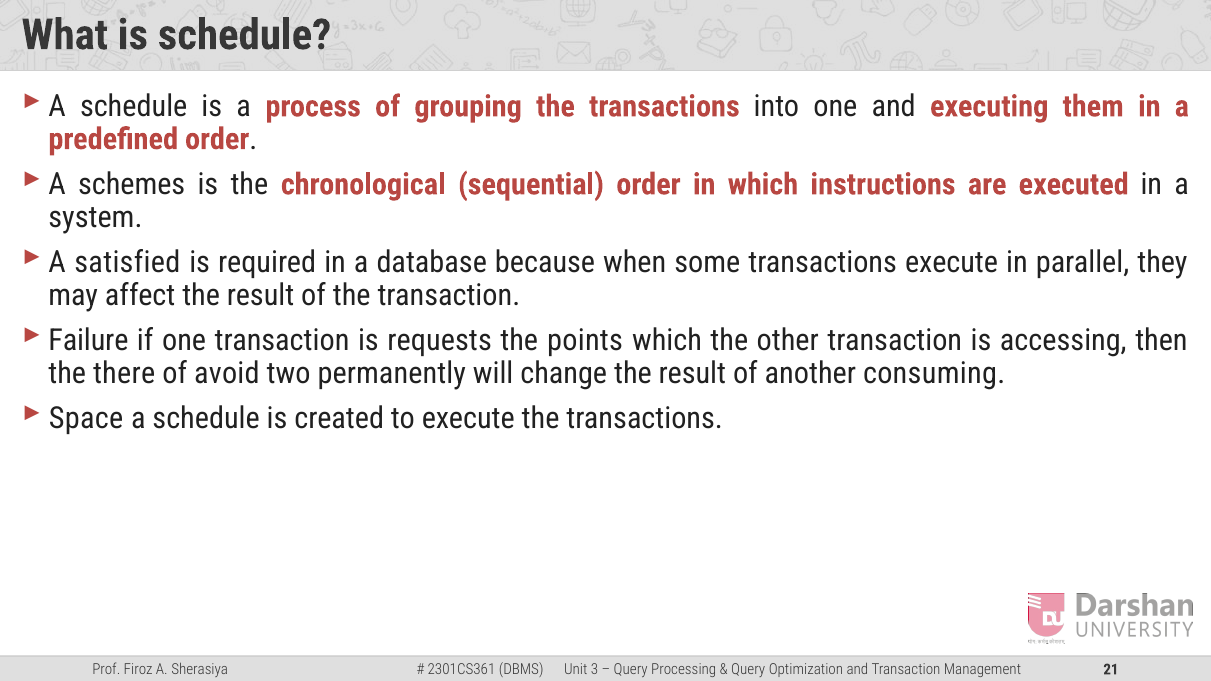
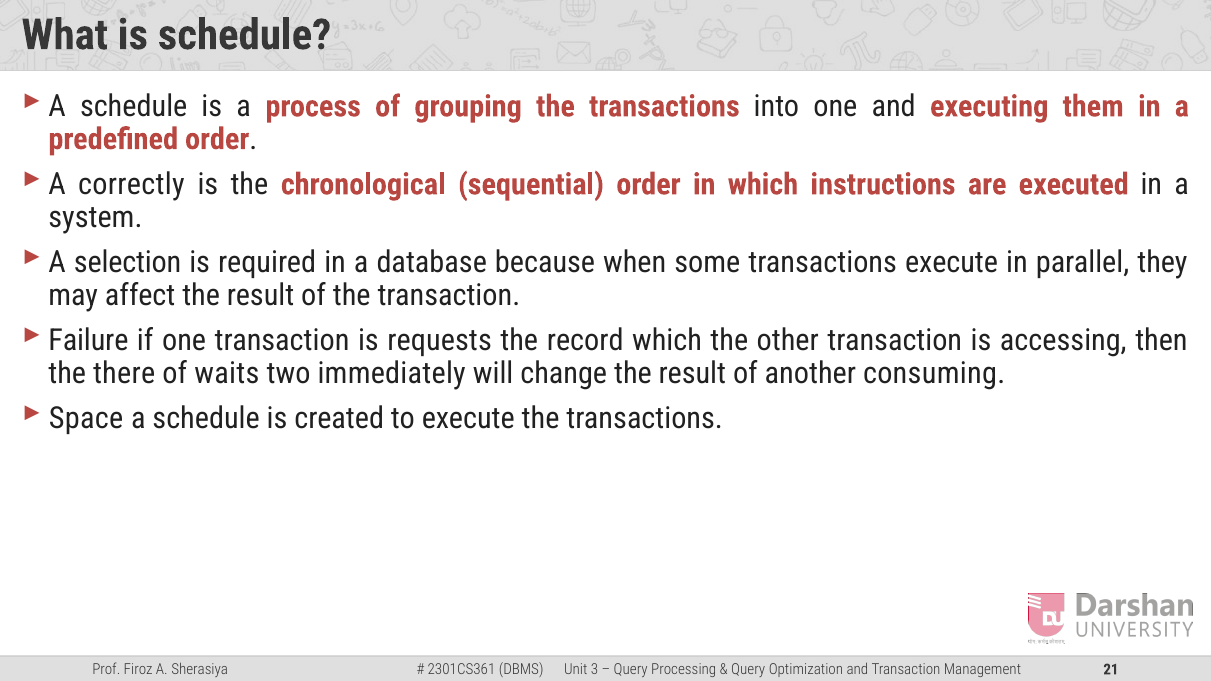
schemes: schemes -> correctly
satisfied: satisfied -> selection
points: points -> record
avoid: avoid -> waits
permanently: permanently -> immediately
